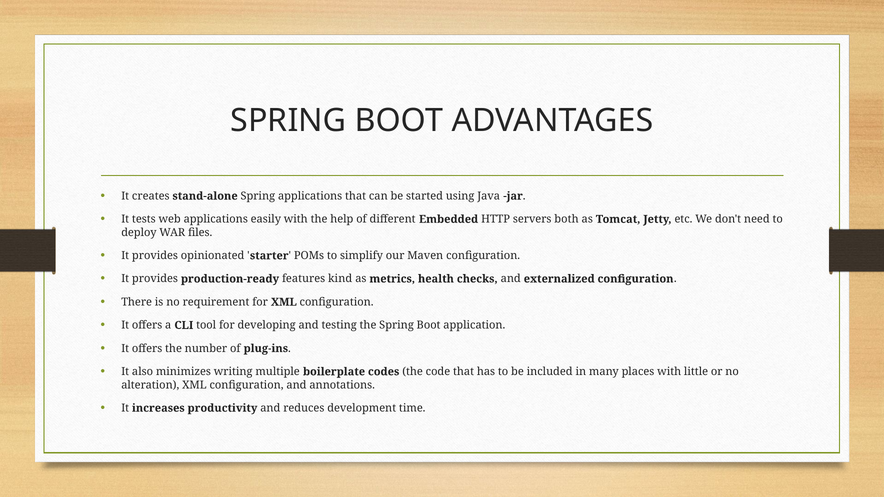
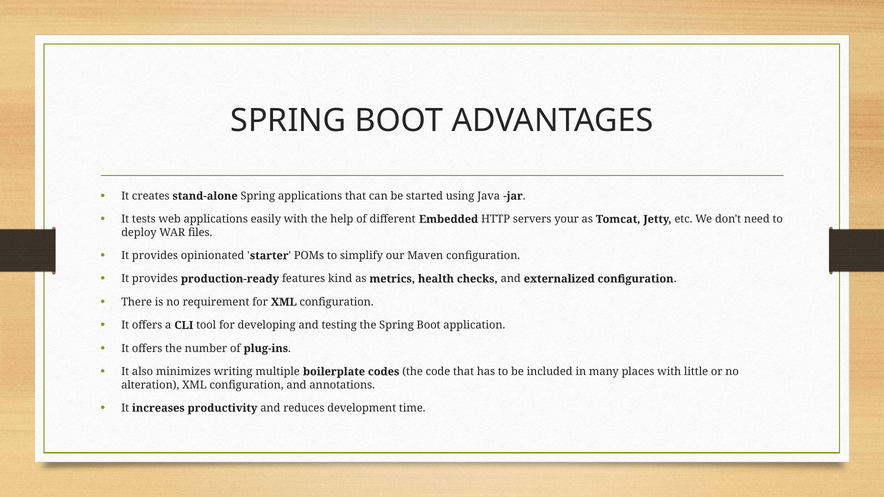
both: both -> your
